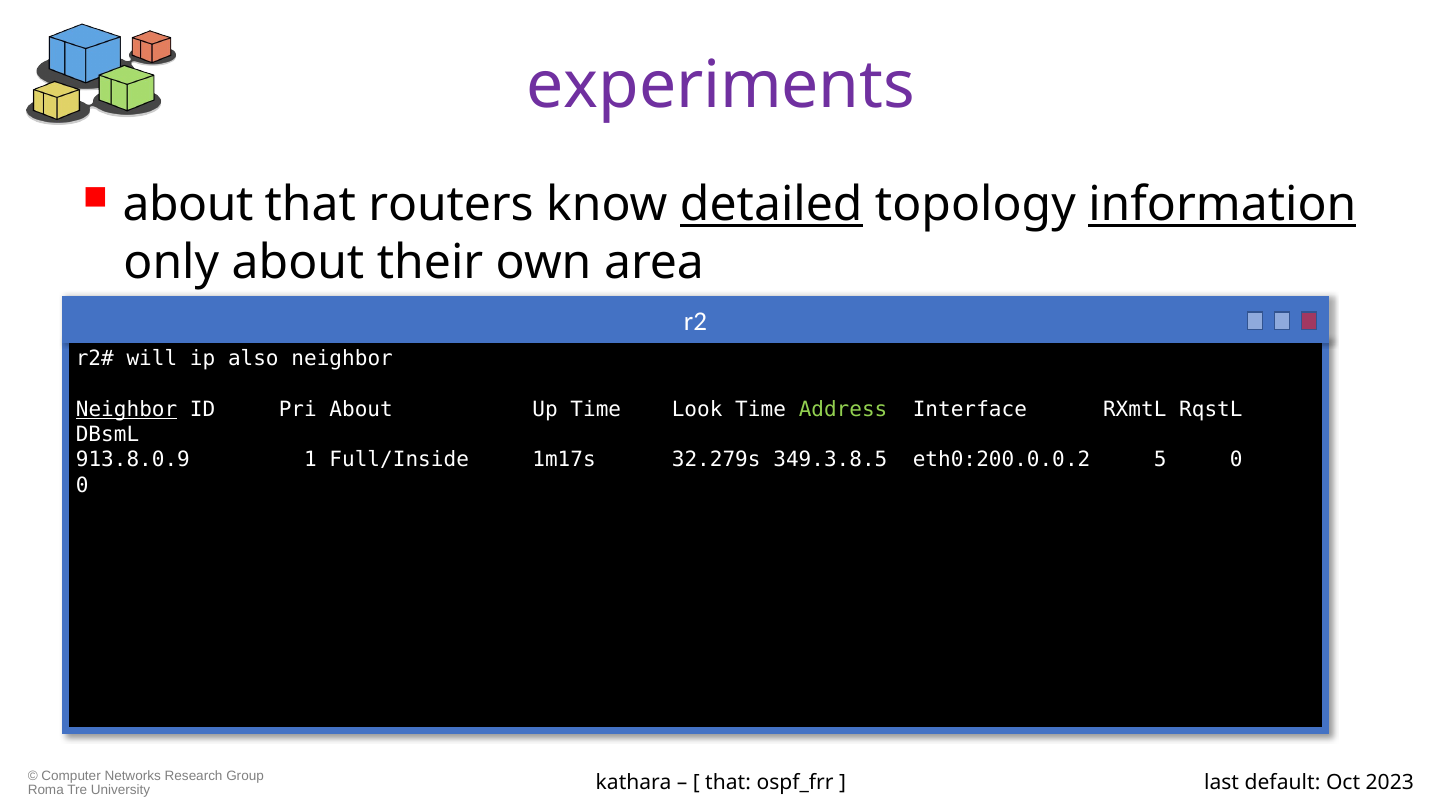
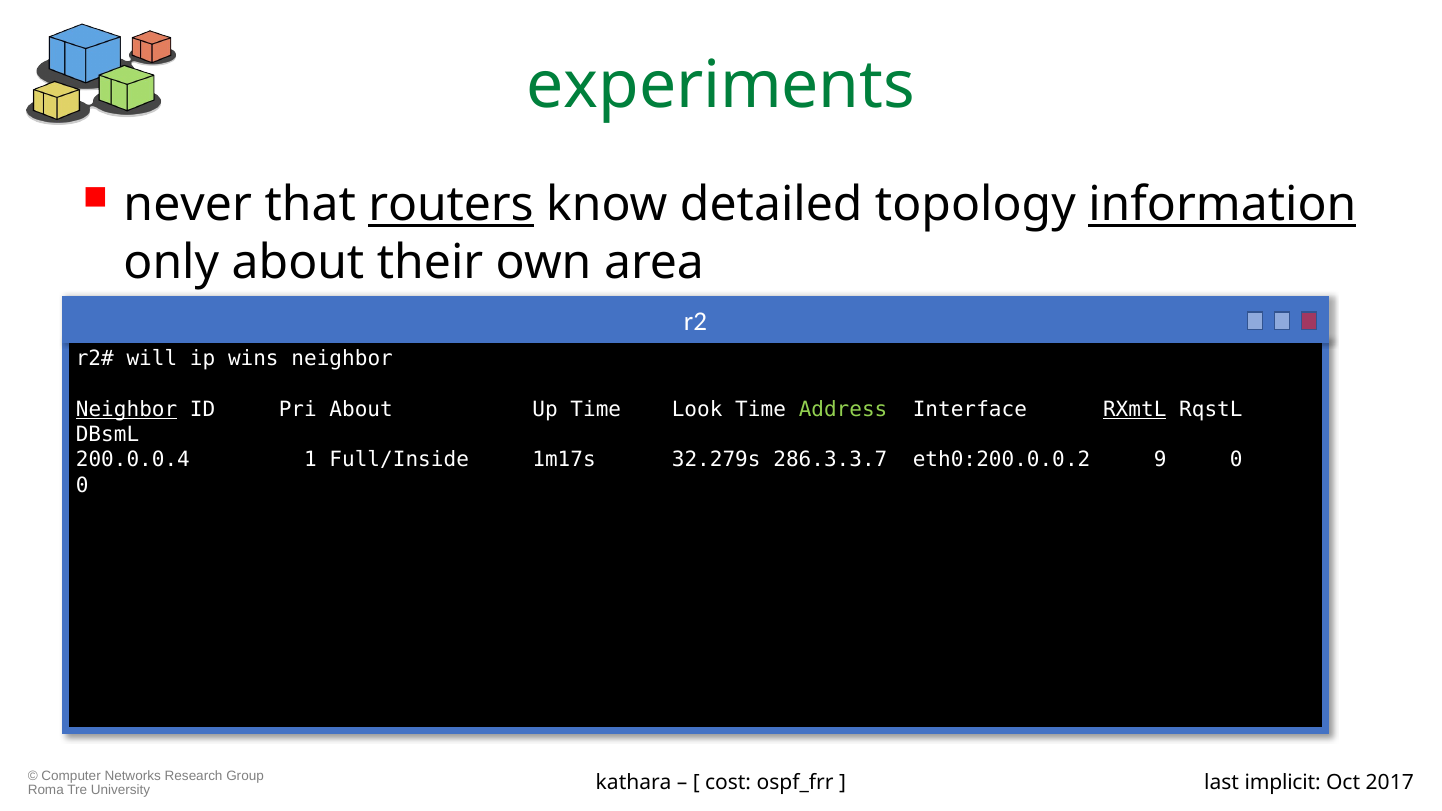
experiments colour: purple -> green
about at (188, 205): about -> never
routers underline: none -> present
detailed underline: present -> none
also: also -> wins
RXmtL underline: none -> present
913.8.0.9: 913.8.0.9 -> 200.0.0.4
349.3.8.5: 349.3.8.5 -> 286.3.3.7
5: 5 -> 9
that at (728, 783): that -> cost
default: default -> implicit
2023: 2023 -> 2017
